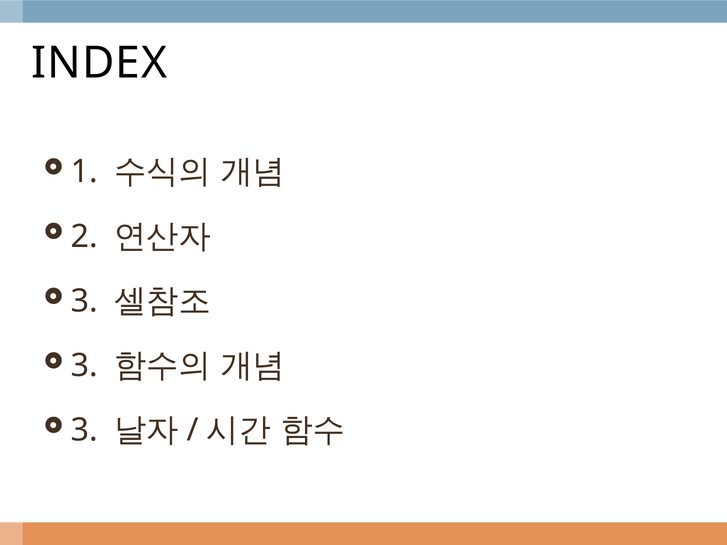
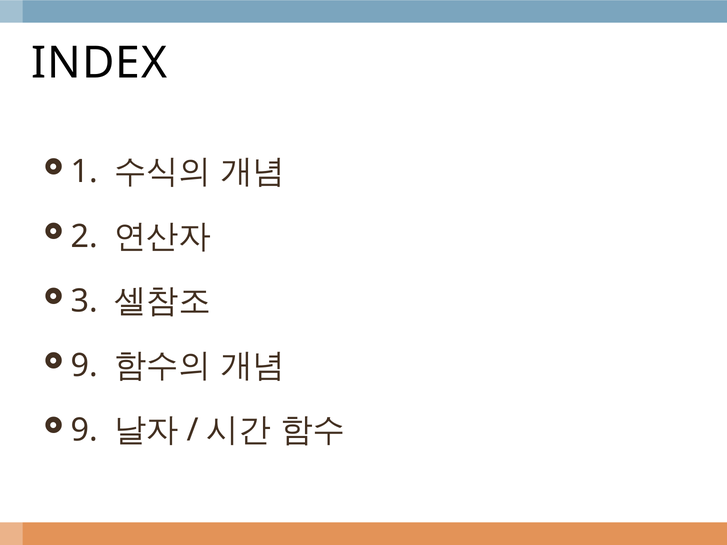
3 at (84, 366): 3 -> 9
3 at (84, 430): 3 -> 9
